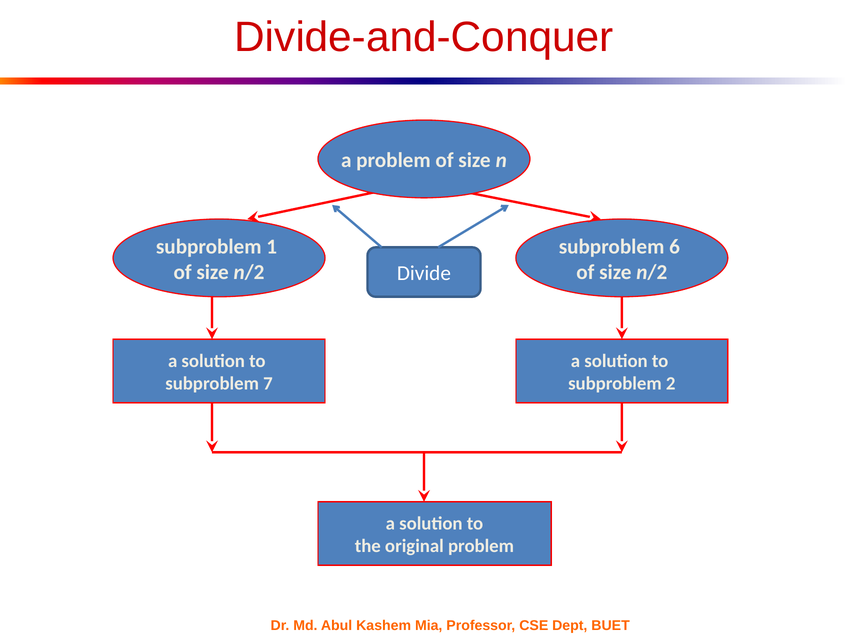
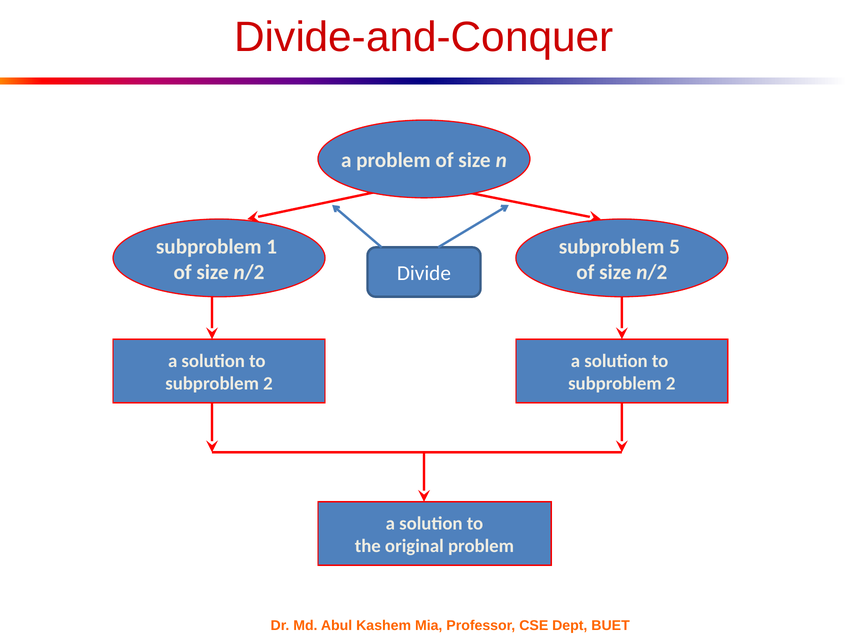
6: 6 -> 5
7 at (268, 384): 7 -> 2
